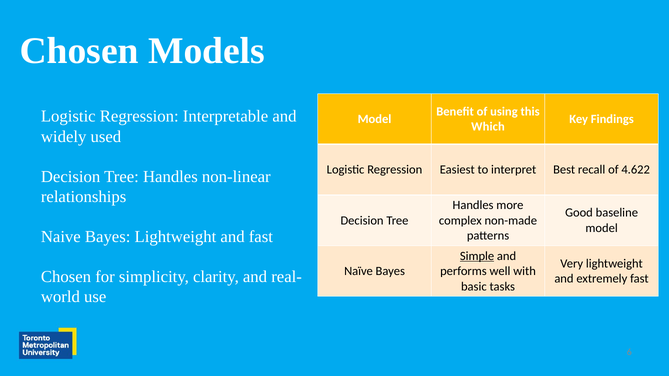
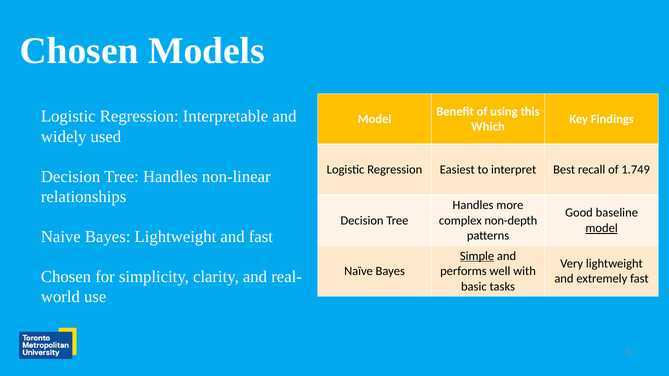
4.622: 4.622 -> 1.749
non-made: non-made -> non-depth
model at (602, 228) underline: none -> present
